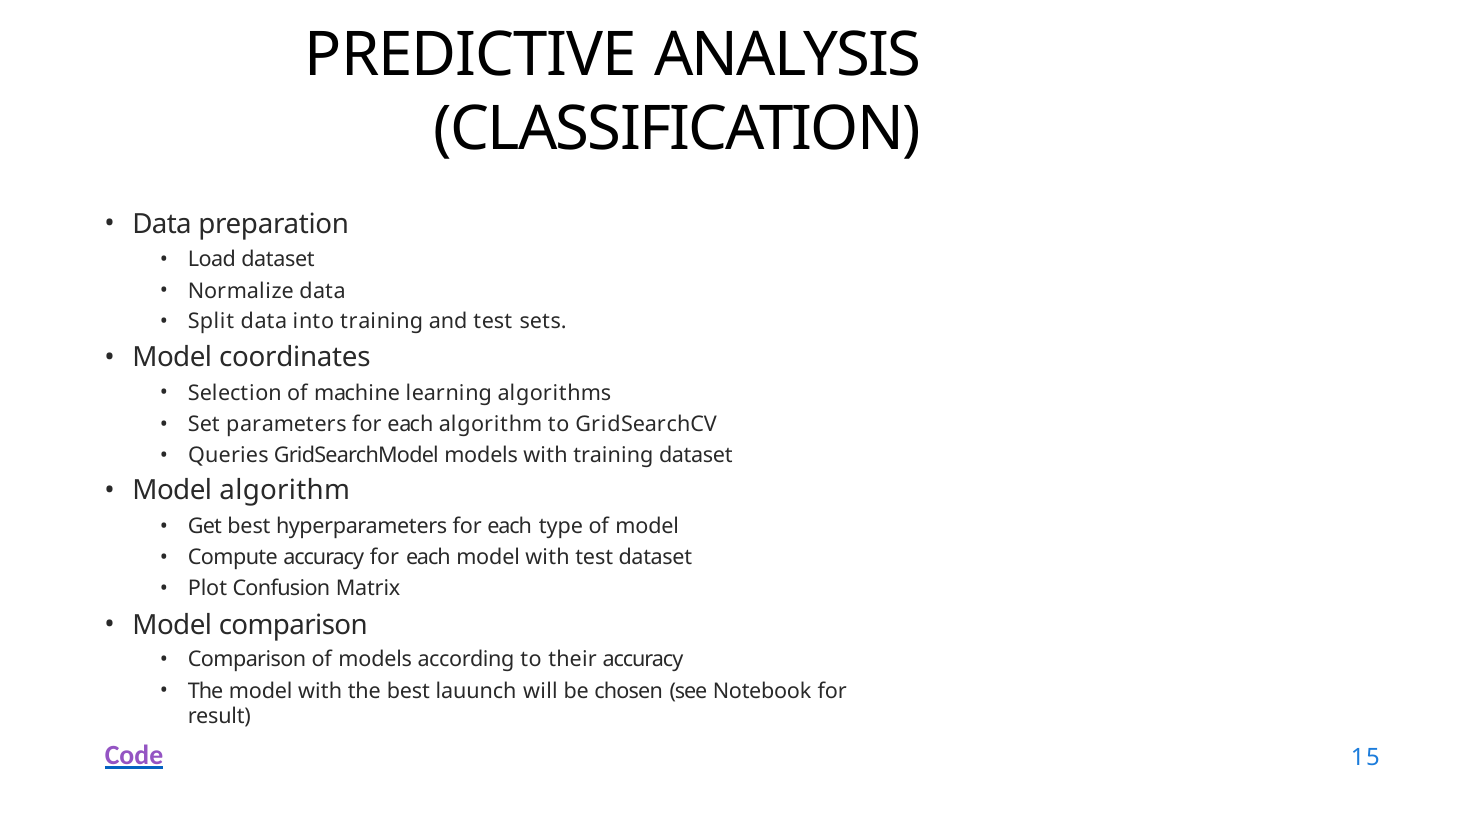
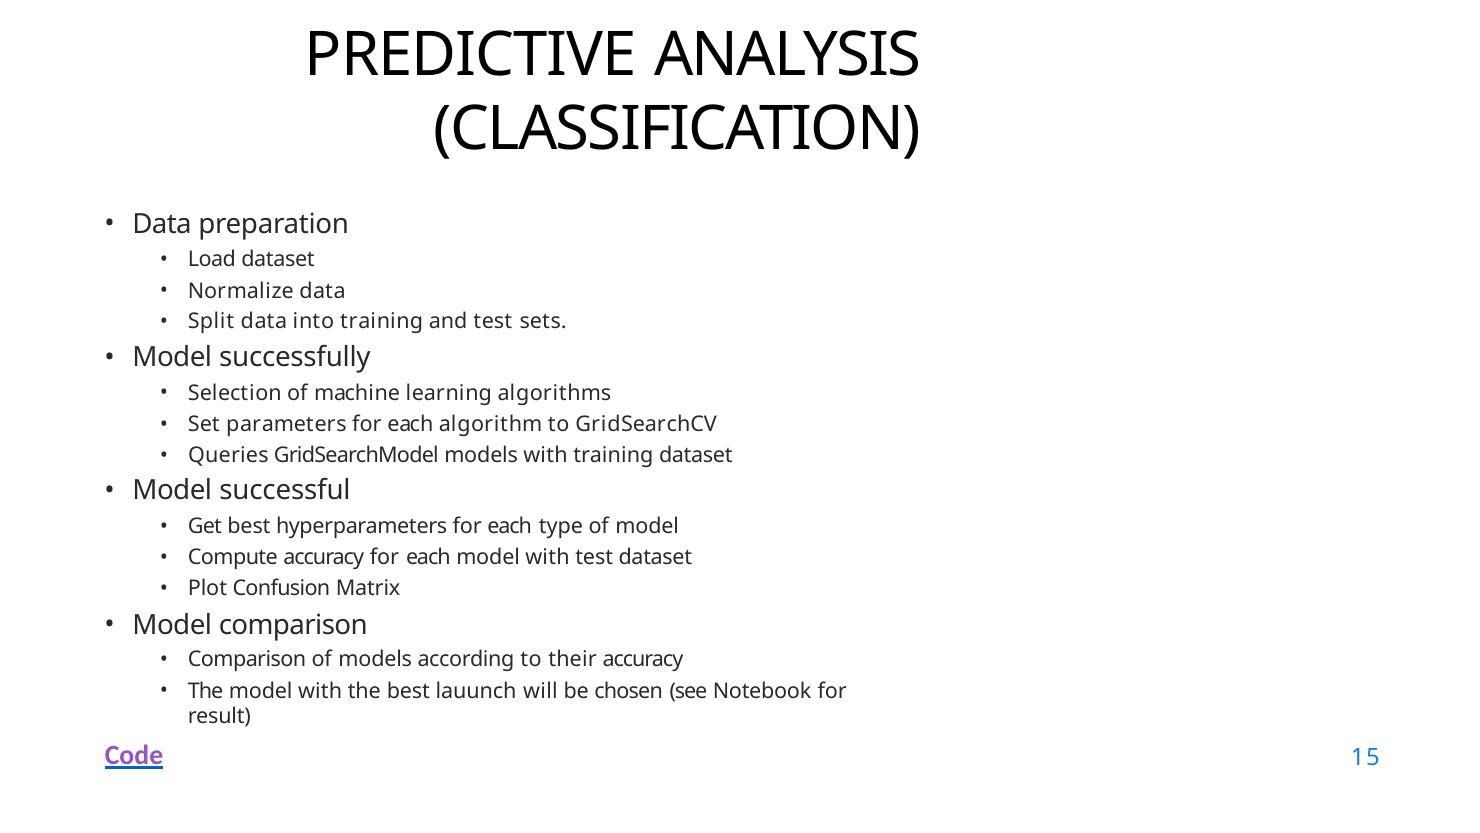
coordinates: coordinates -> successfully
Model algorithm: algorithm -> successful
